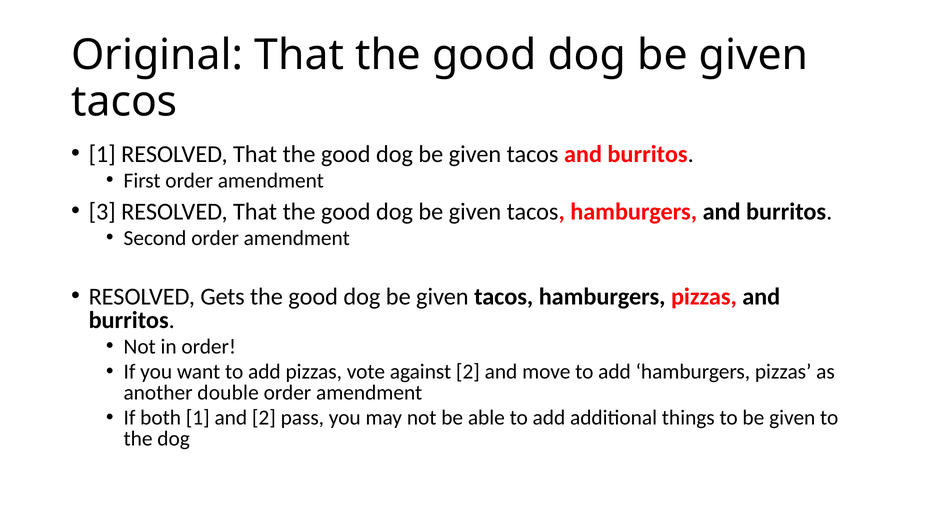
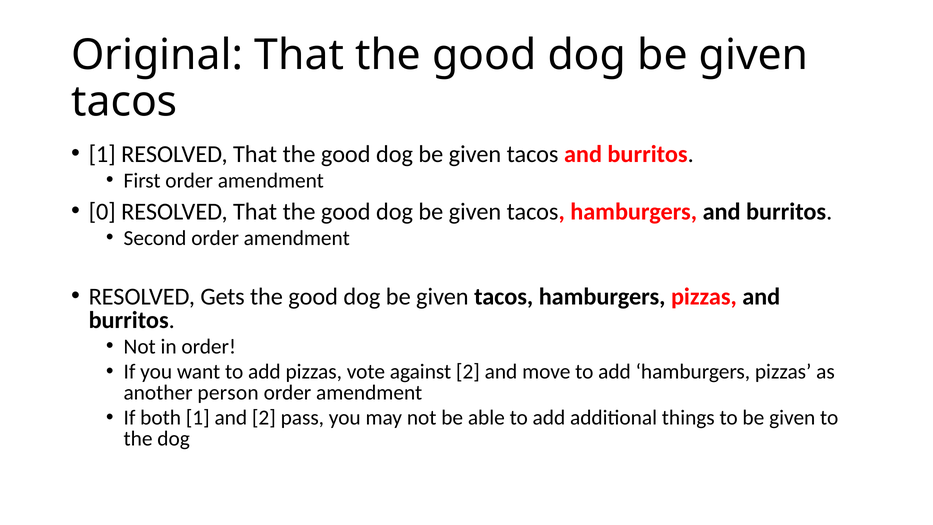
3: 3 -> 0
double: double -> person
